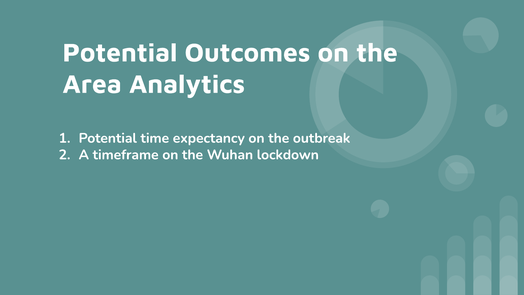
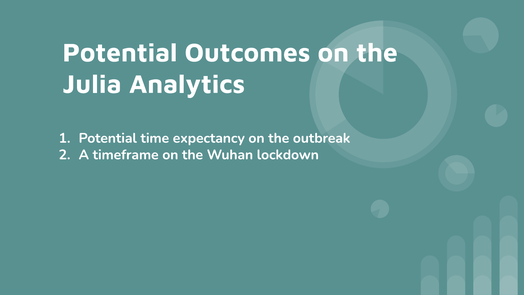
Area: Area -> Julia
